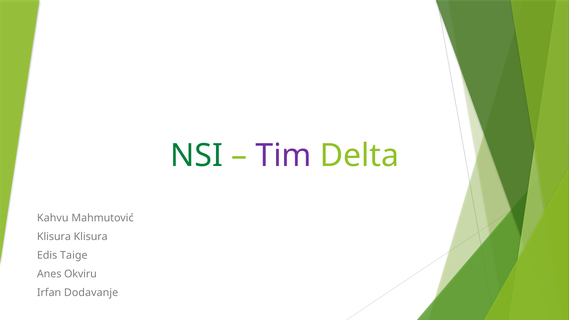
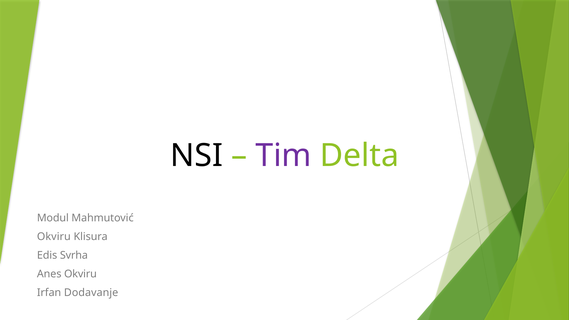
NSI colour: green -> black
Kahvu: Kahvu -> Modul
Klisura at (54, 237): Klisura -> Okviru
Taige: Taige -> Svrha
